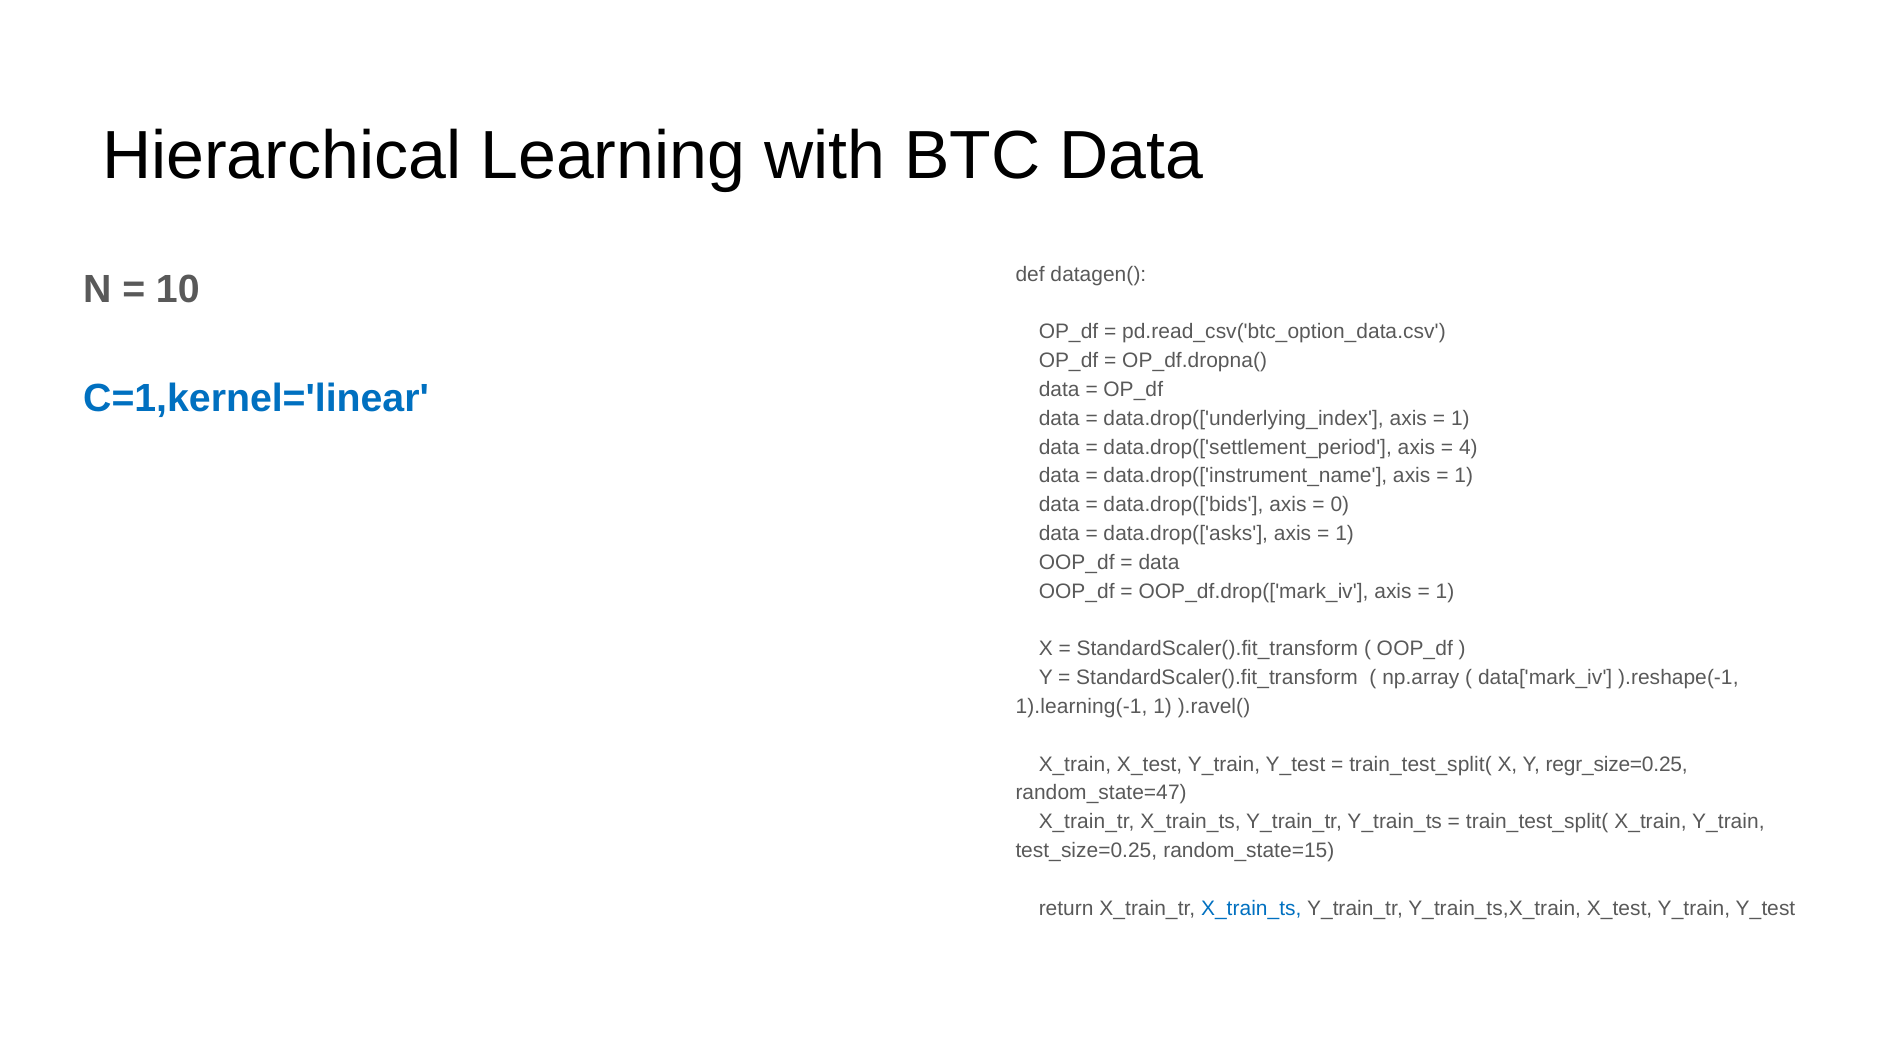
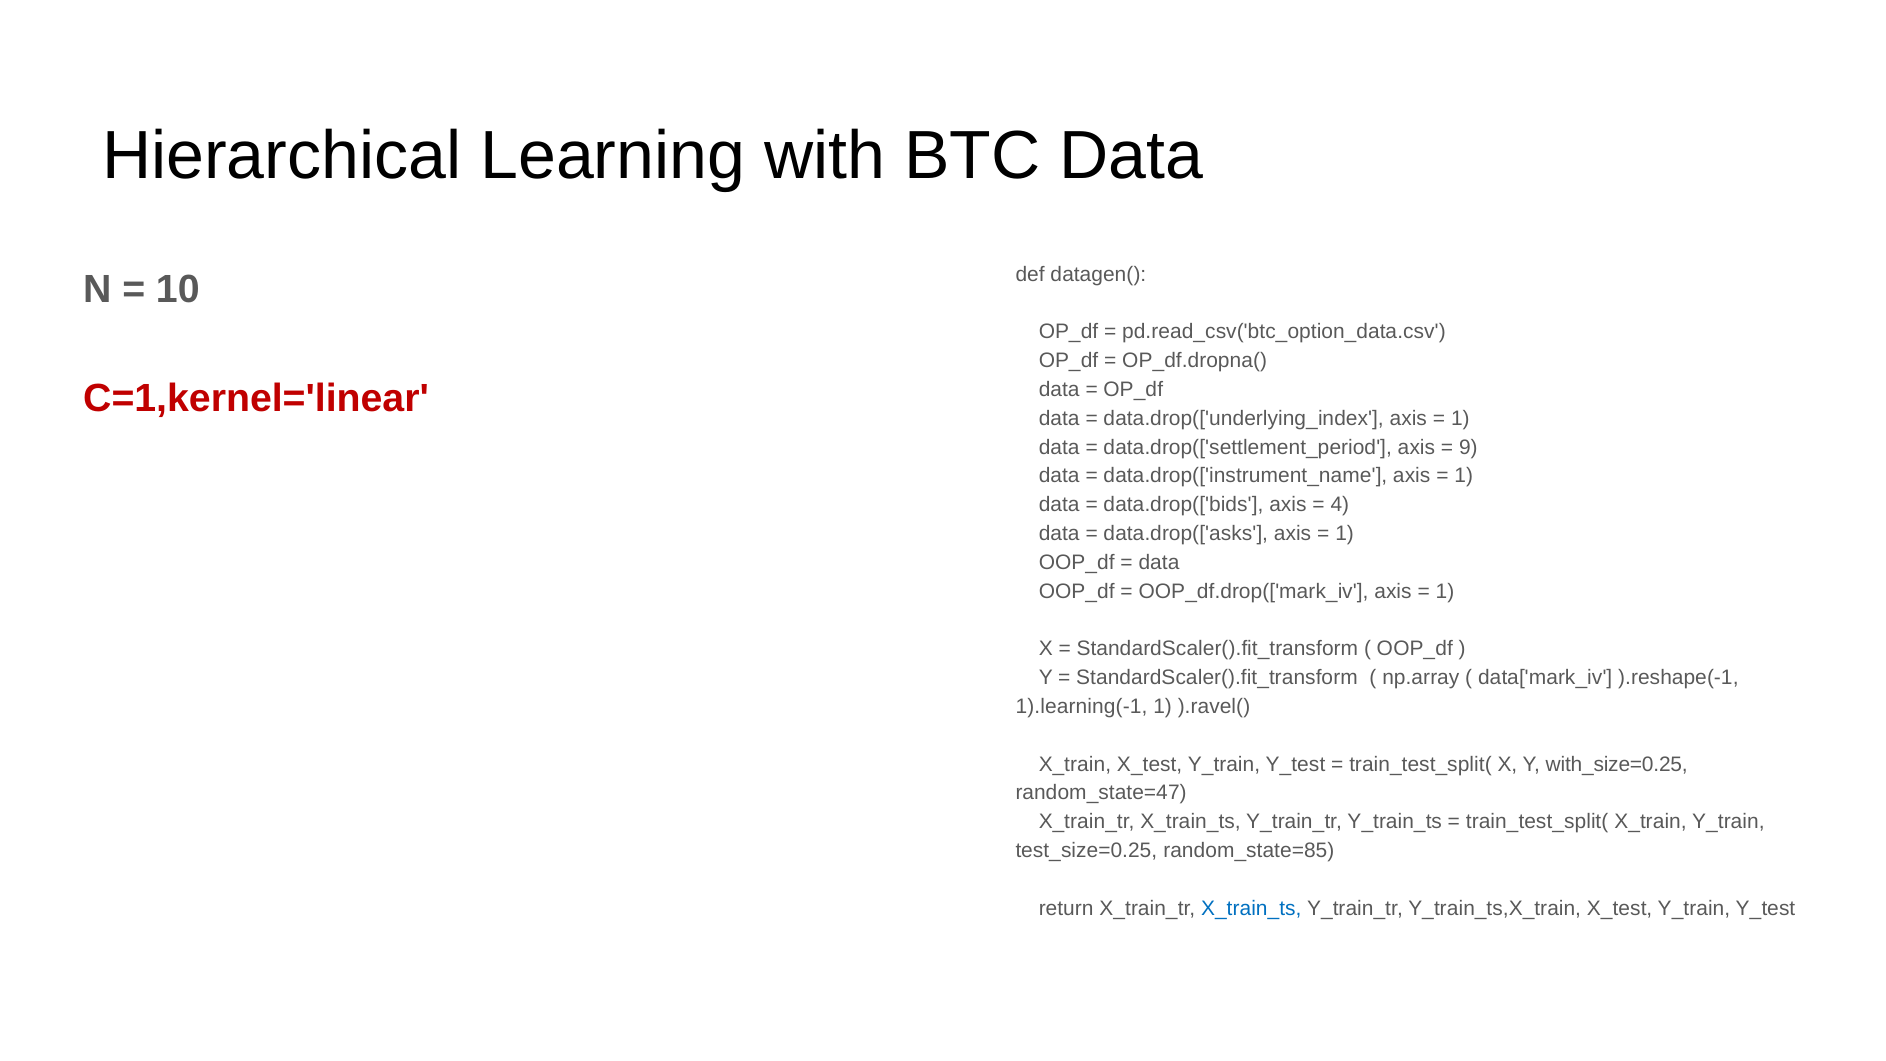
C=1,kernel='linear colour: blue -> red
4: 4 -> 9
0: 0 -> 4
regr_size=0.25: regr_size=0.25 -> with_size=0.25
random_state=15: random_state=15 -> random_state=85
